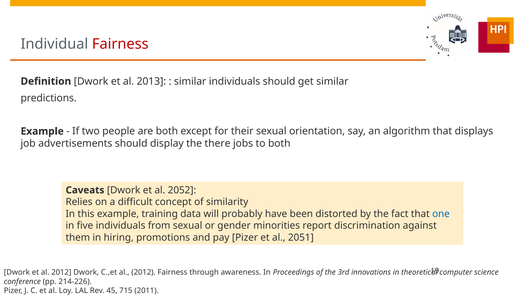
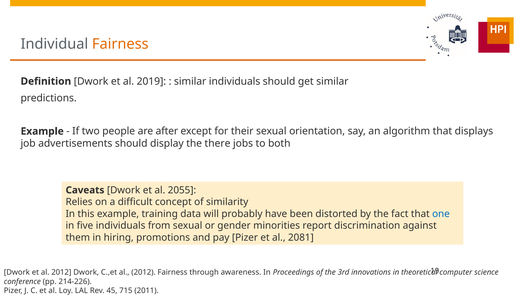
Fairness at (120, 44) colour: red -> orange
2013: 2013 -> 2019
are both: both -> after
2052: 2052 -> 2055
2051: 2051 -> 2081
